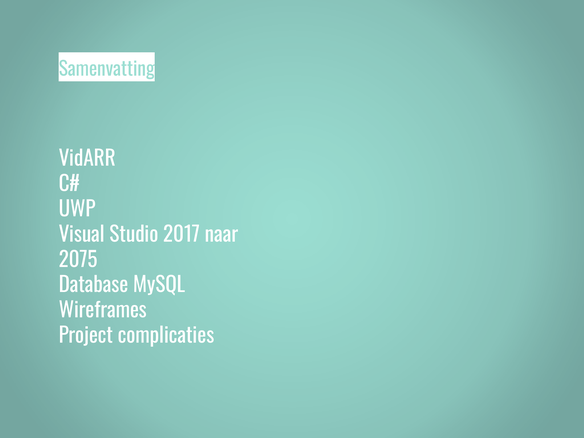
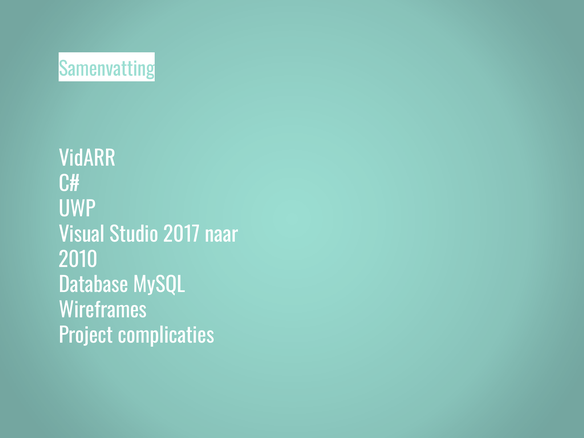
2075: 2075 -> 2010
